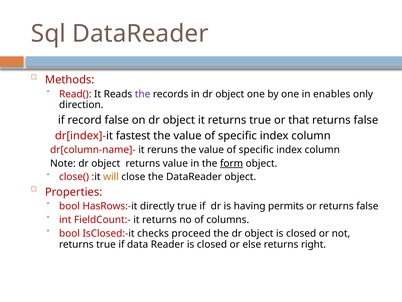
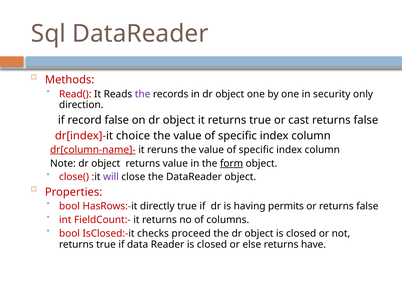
enables: enables -> security
that: that -> cast
fastest: fastest -> choice
dr[column-name]- underline: none -> present
will colour: orange -> purple
right: right -> have
